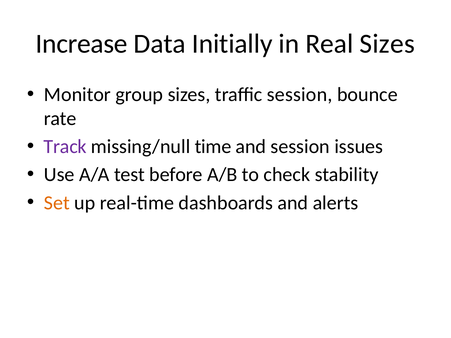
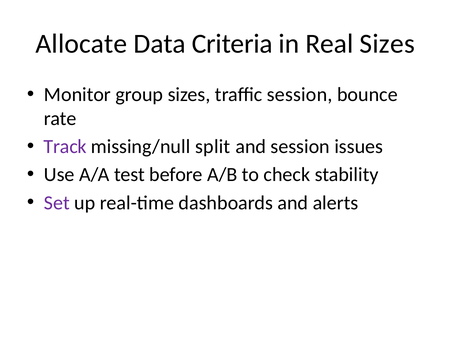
Increase: Increase -> Allocate
Initially: Initially -> Criteria
time: time -> split
Set colour: orange -> purple
